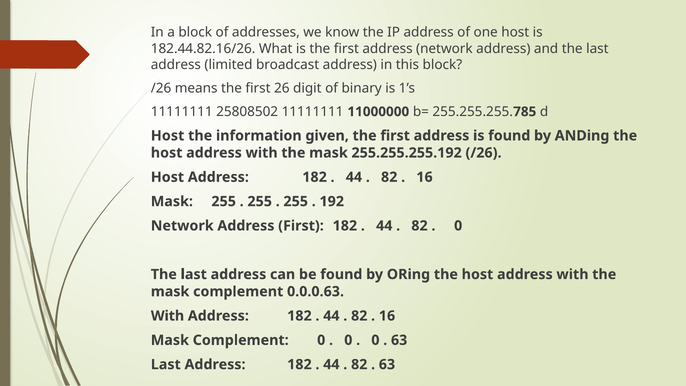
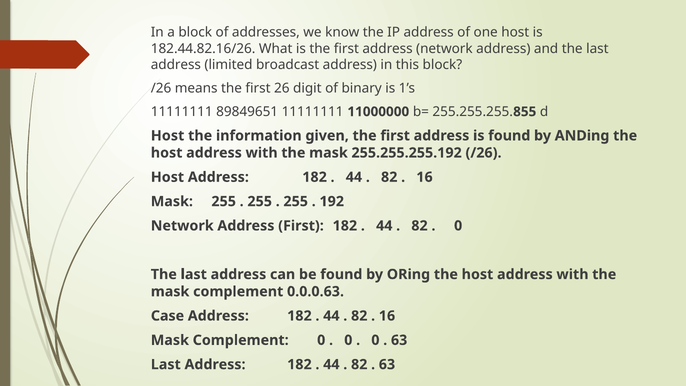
25808502: 25808502 -> 89849651
785: 785 -> 855
With at (167, 316): With -> Case
